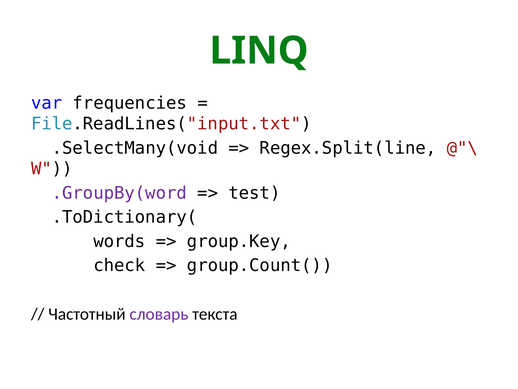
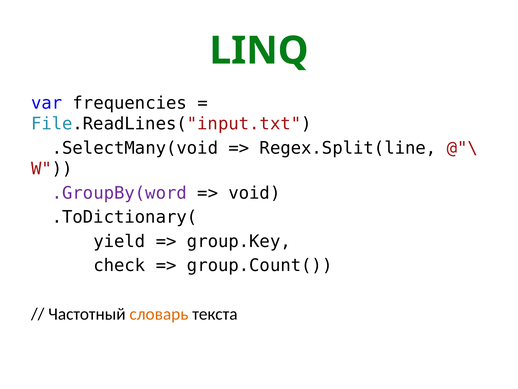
test: test -> void
words: words -> yield
словарь colour: purple -> orange
